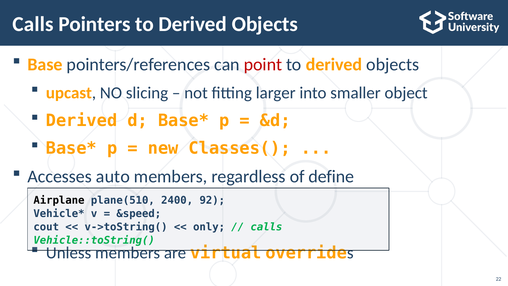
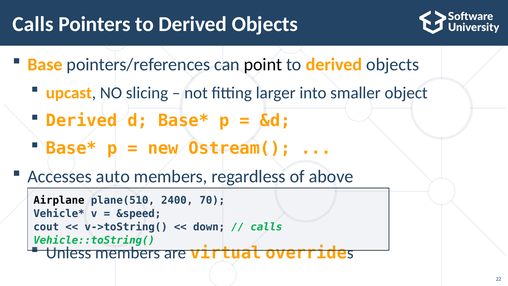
point colour: red -> black
Classes(: Classes( -> Ostream(
define: define -> above
92: 92 -> 70
only: only -> down
